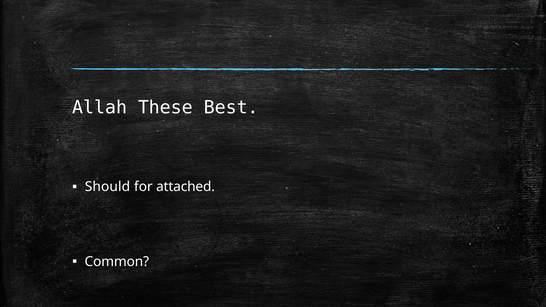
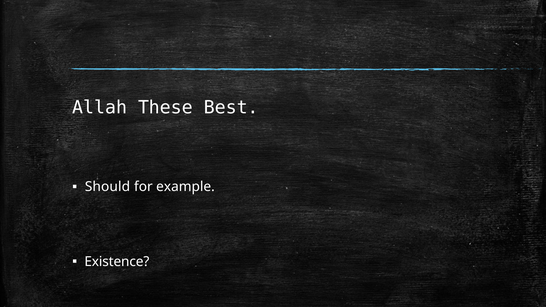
attached: attached -> example
Common: Common -> Existence
